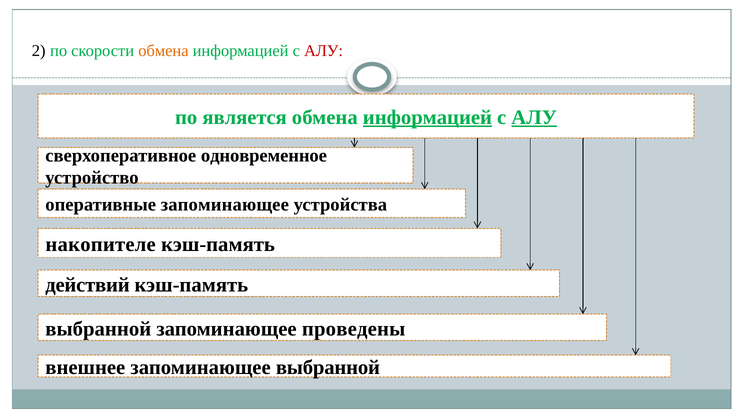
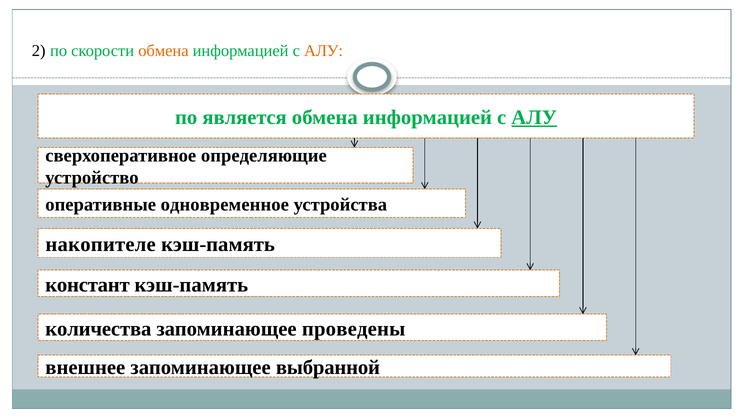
АЛУ at (324, 51) colour: red -> orange
информацией at (427, 117) underline: present -> none
одновременное: одновременное -> определяющие
оперативные запоминающее: запоминающее -> одновременное
действий: действий -> констант
выбранной at (98, 329): выбранной -> количества
